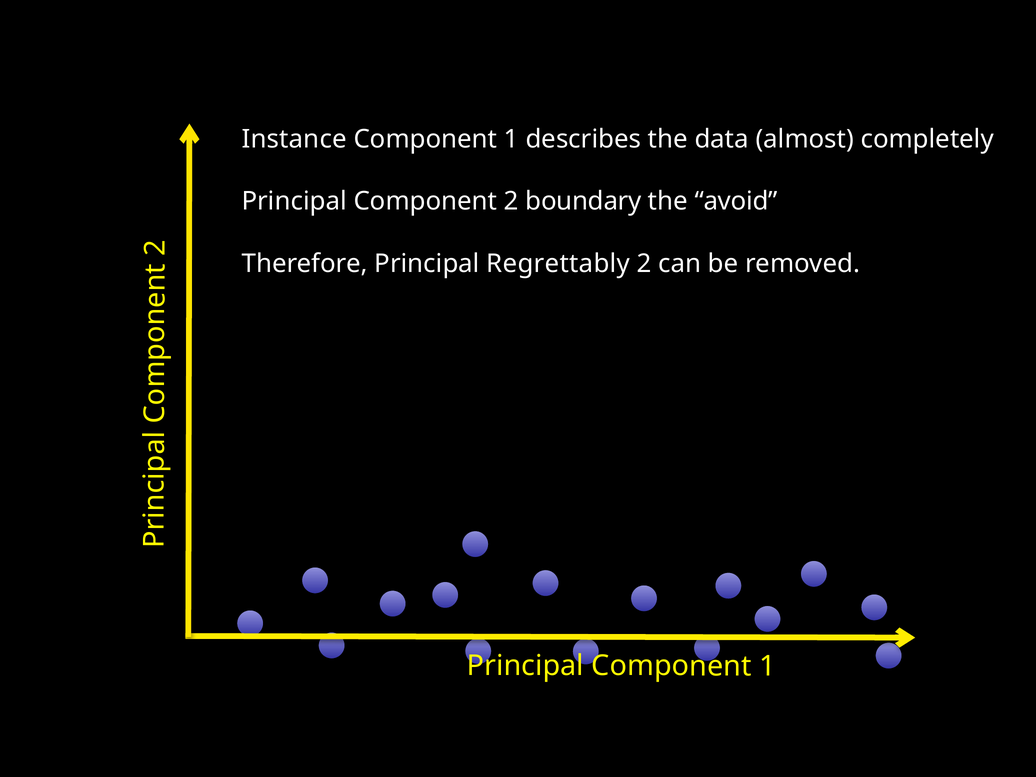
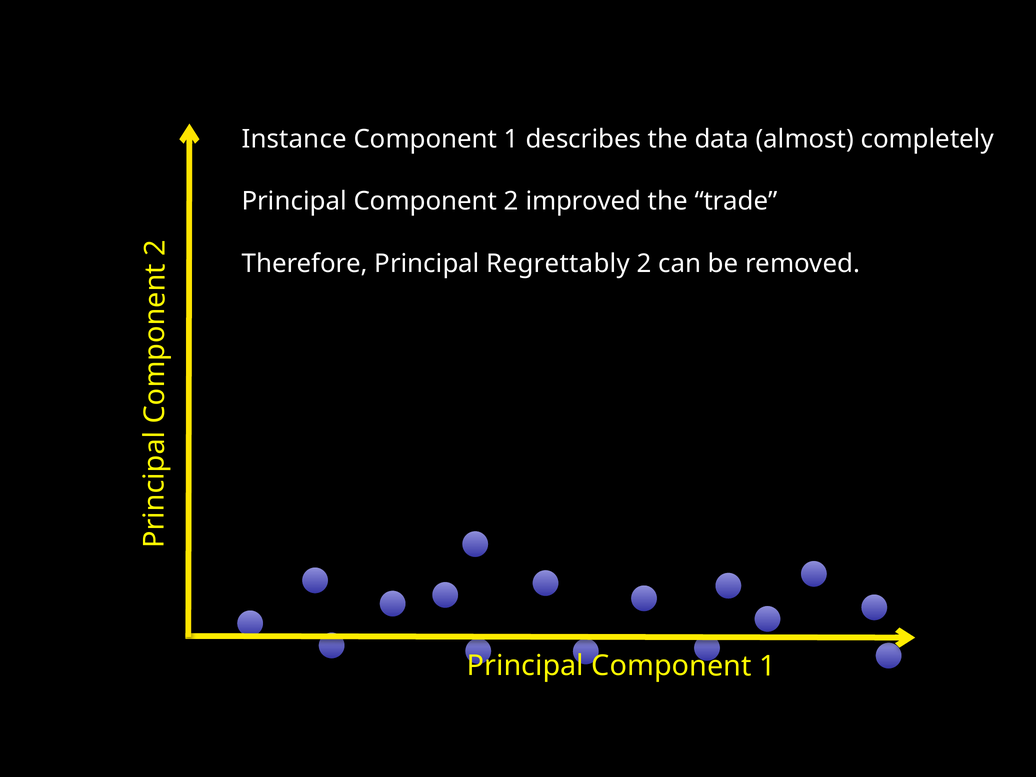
boundary: boundary -> improved
avoid: avoid -> trade
